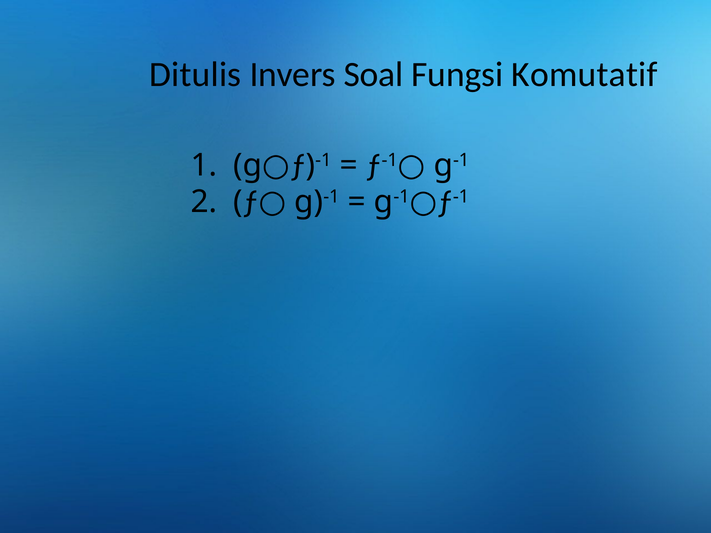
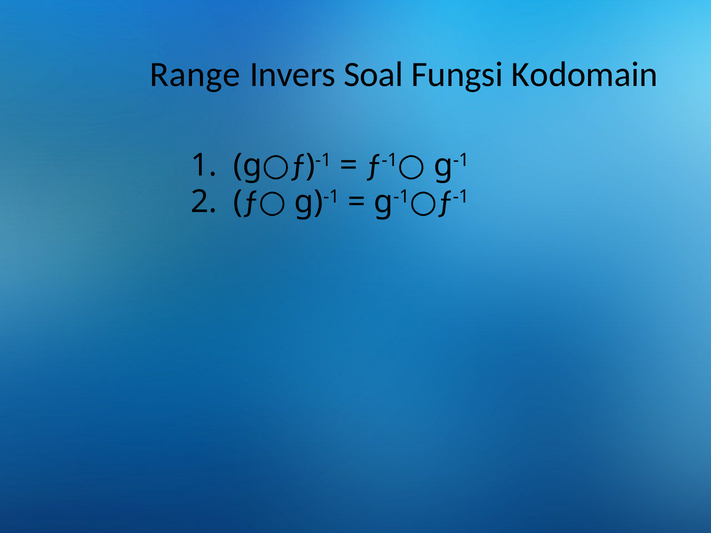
Ditulis: Ditulis -> Range
Komutatif: Komutatif -> Kodomain
